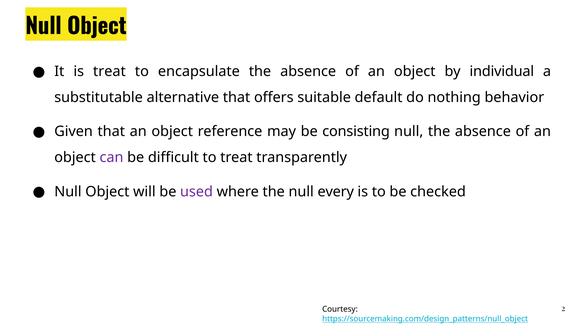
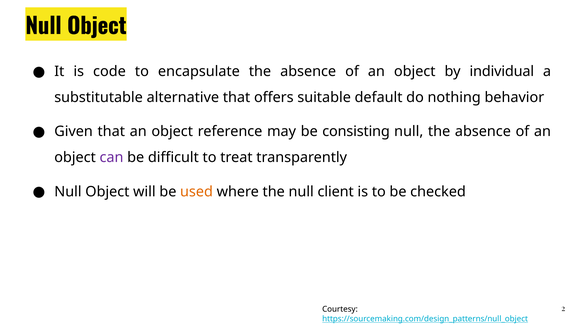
is treat: treat -> code
used colour: purple -> orange
every: every -> client
